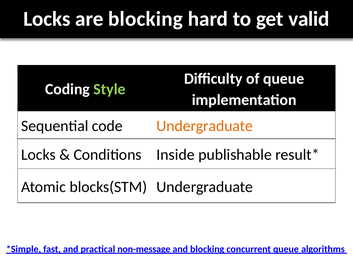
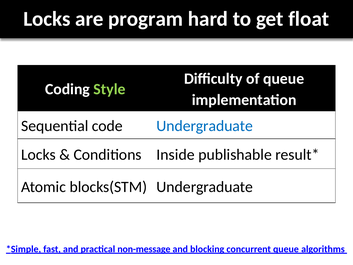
are blocking: blocking -> program
valid: valid -> float
Undergraduate at (205, 126) colour: orange -> blue
